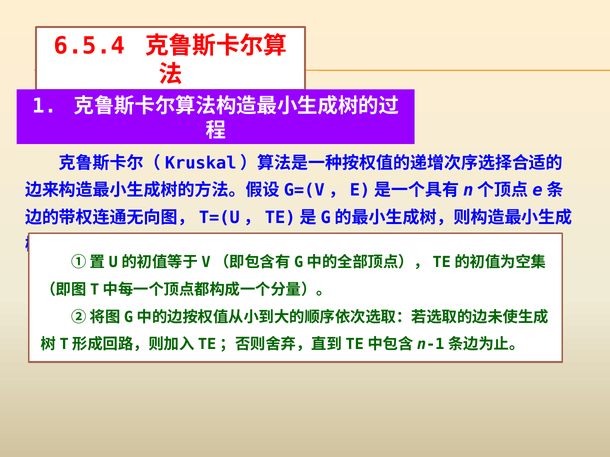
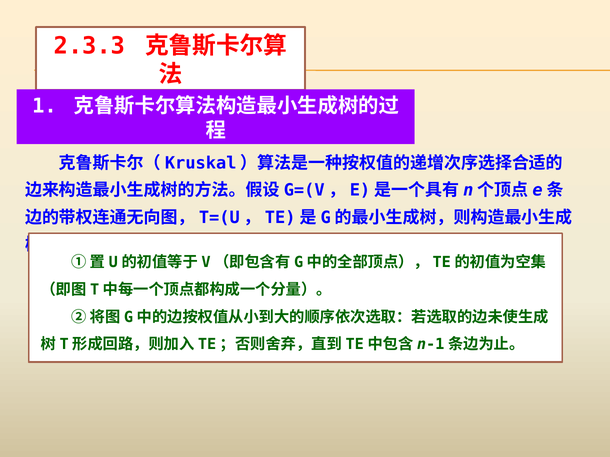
6.5.4: 6.5.4 -> 2.3.3
